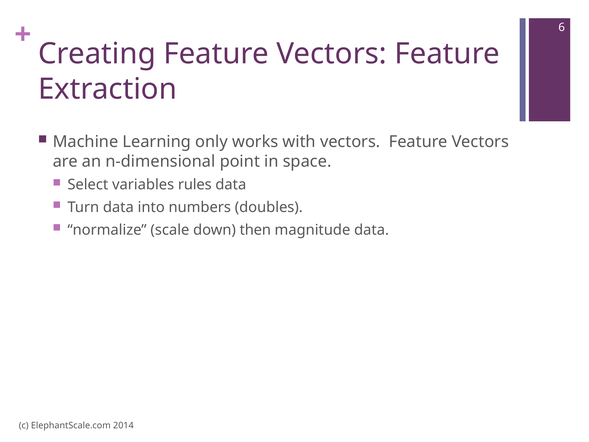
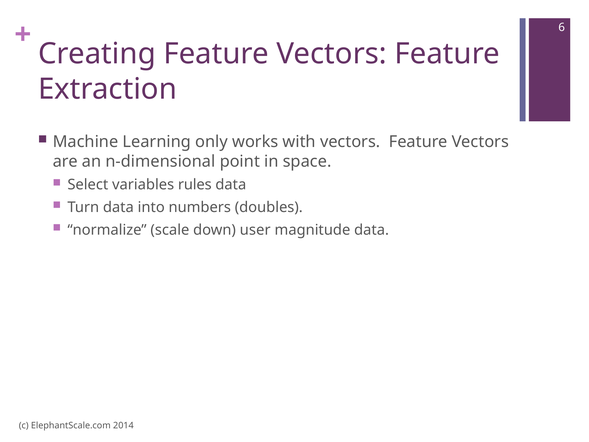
then: then -> user
